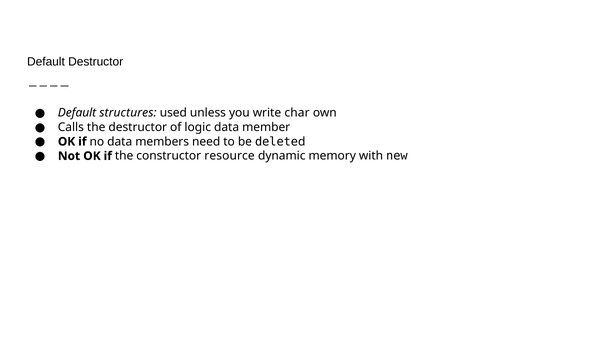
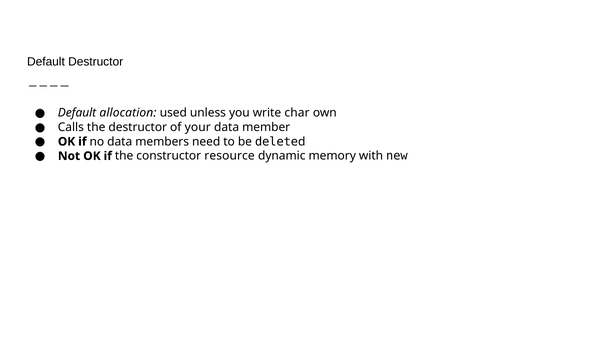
structures: structures -> allocation
logic: logic -> your
